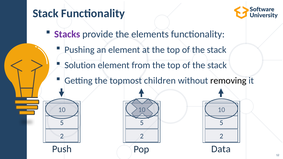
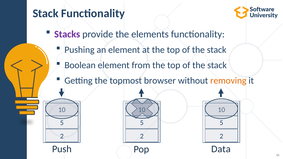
Solution: Solution -> Boolean
children: children -> browser
removing colour: black -> orange
